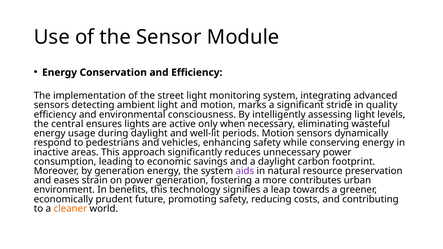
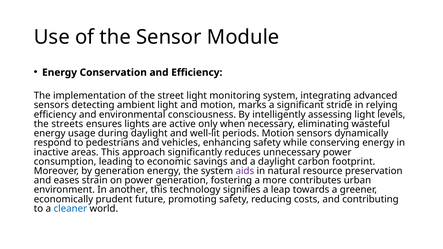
quality: quality -> relying
central: central -> streets
benefits: benefits -> another
cleaner colour: orange -> blue
